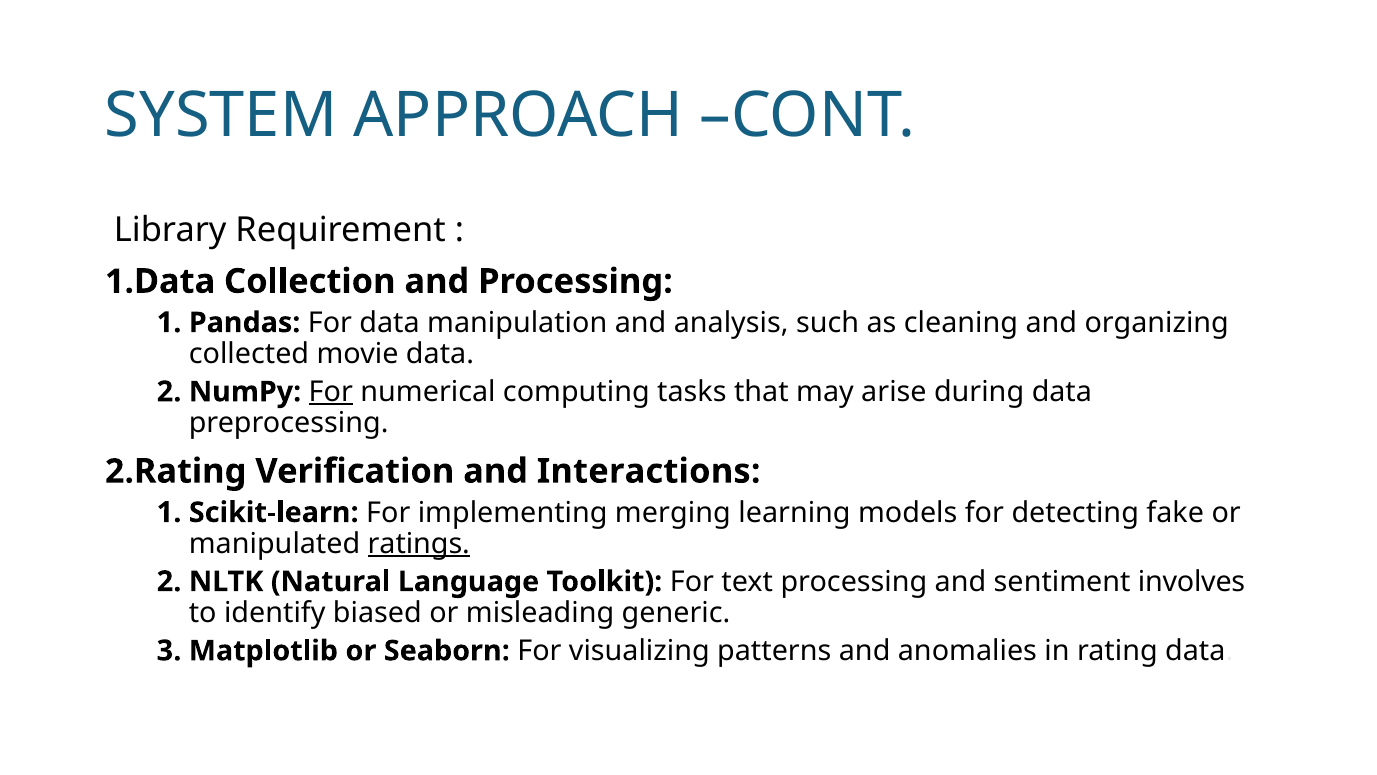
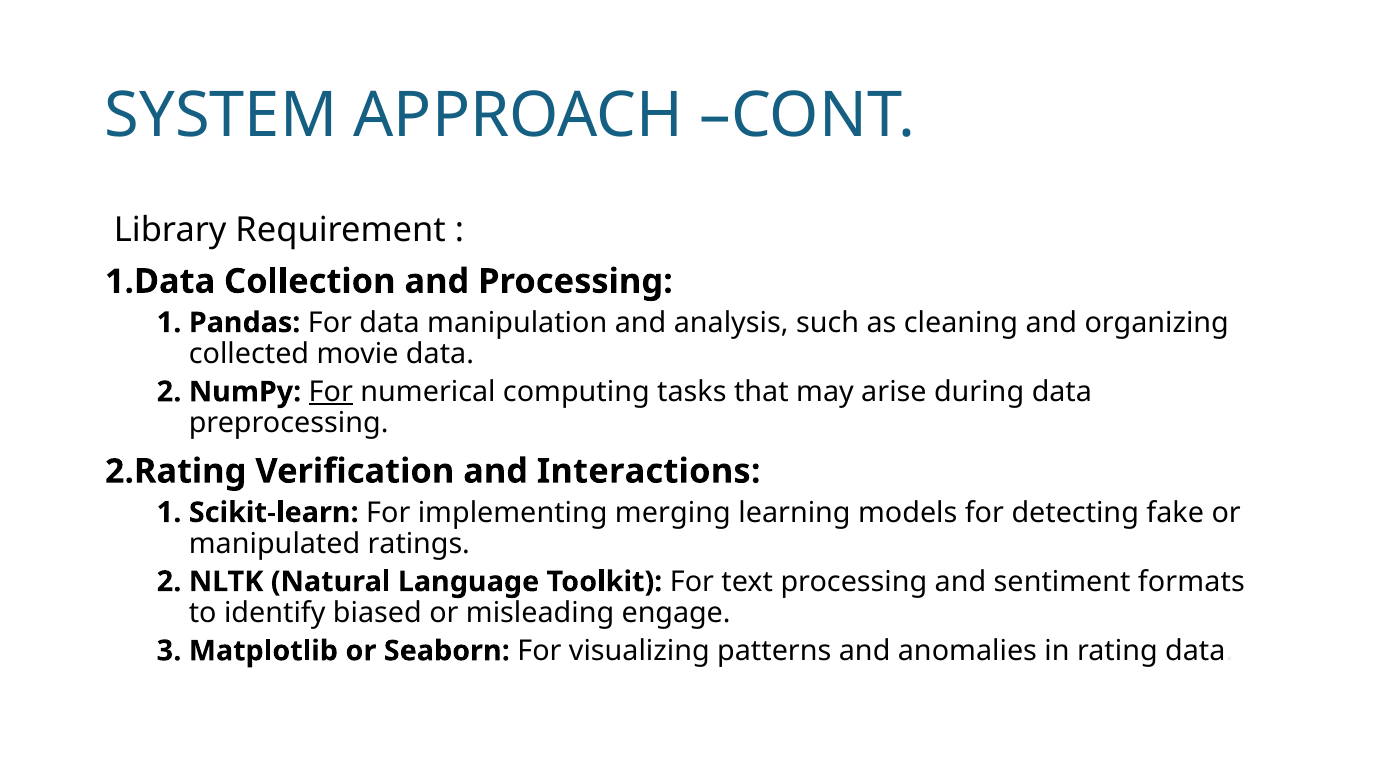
ratings underline: present -> none
involves: involves -> formats
generic: generic -> engage
